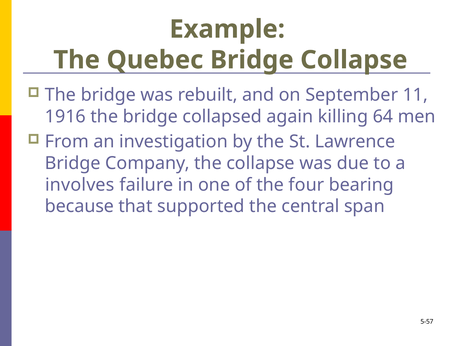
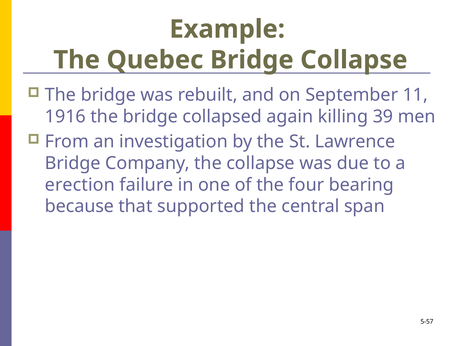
64: 64 -> 39
involves: involves -> erection
